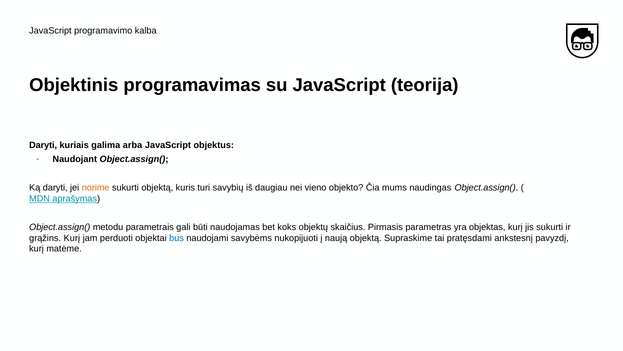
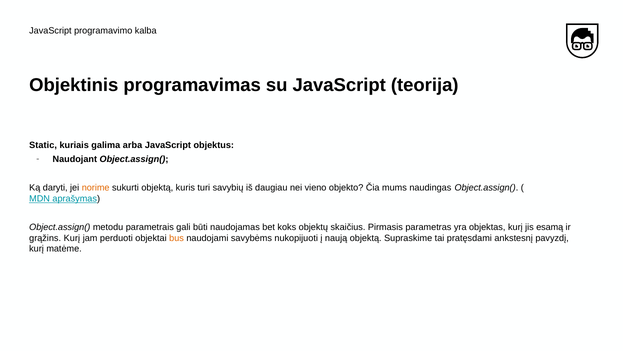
Daryti at (43, 145): Daryti -> Static
jis sukurti: sukurti -> esamą
bus colour: blue -> orange
